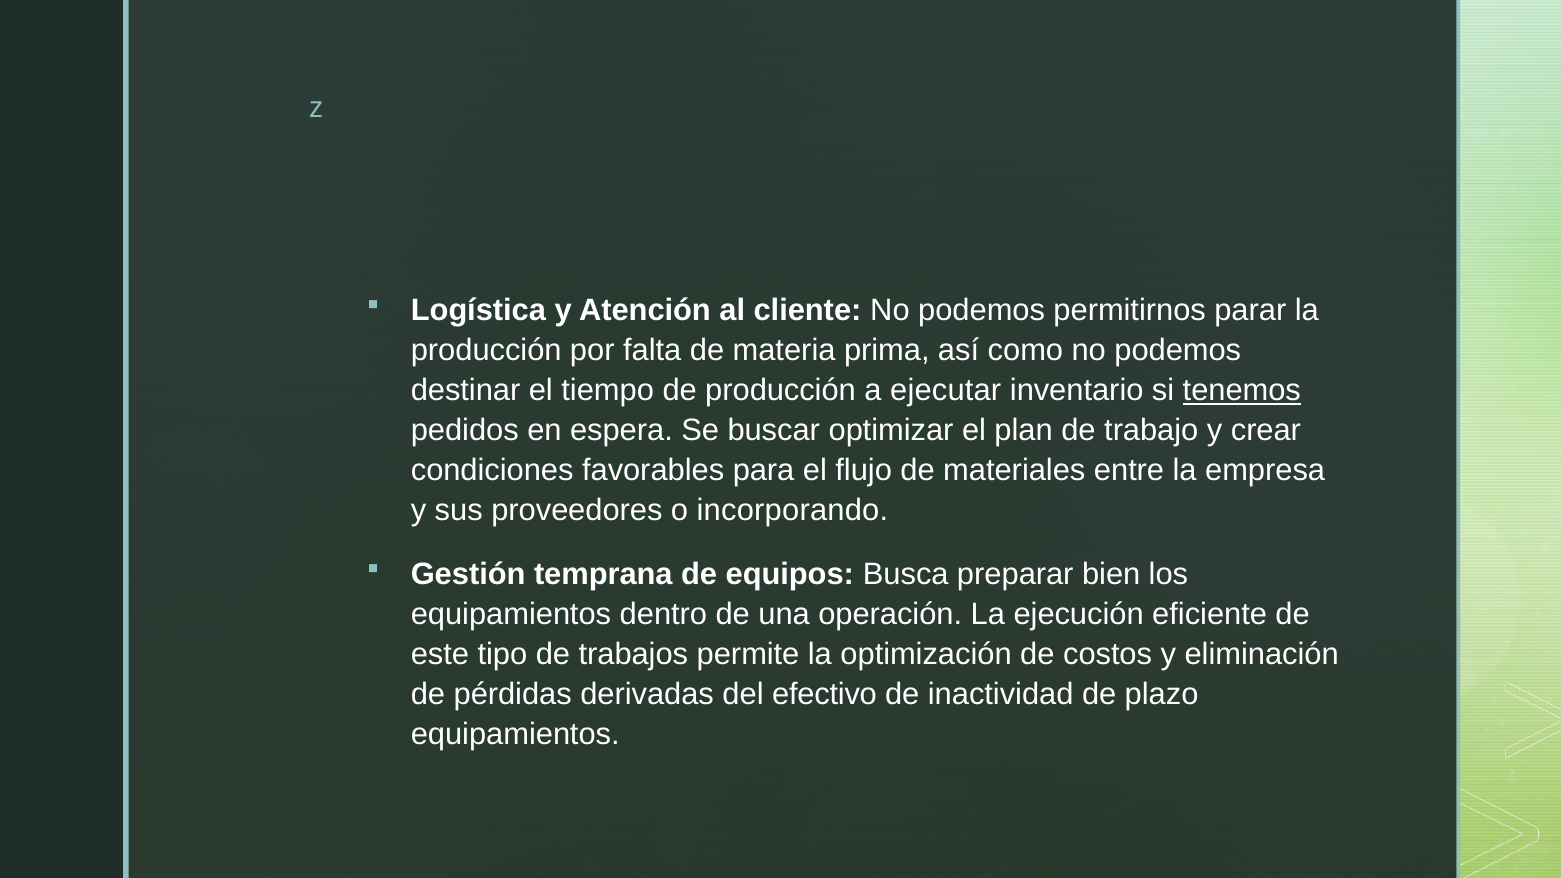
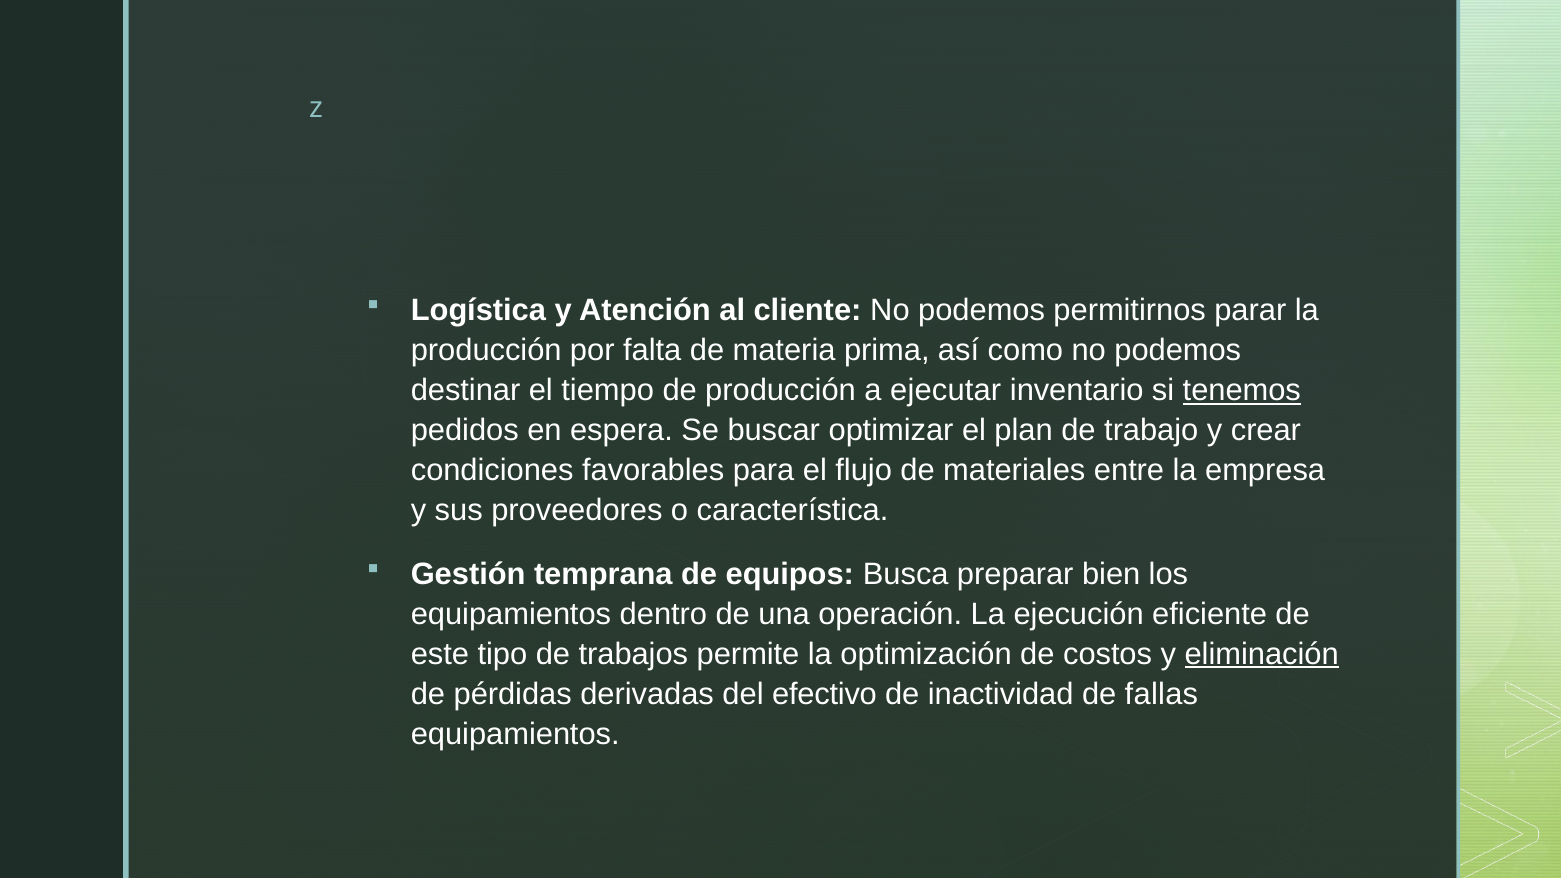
incorporando: incorporando -> característica
eliminación underline: none -> present
plazo: plazo -> fallas
